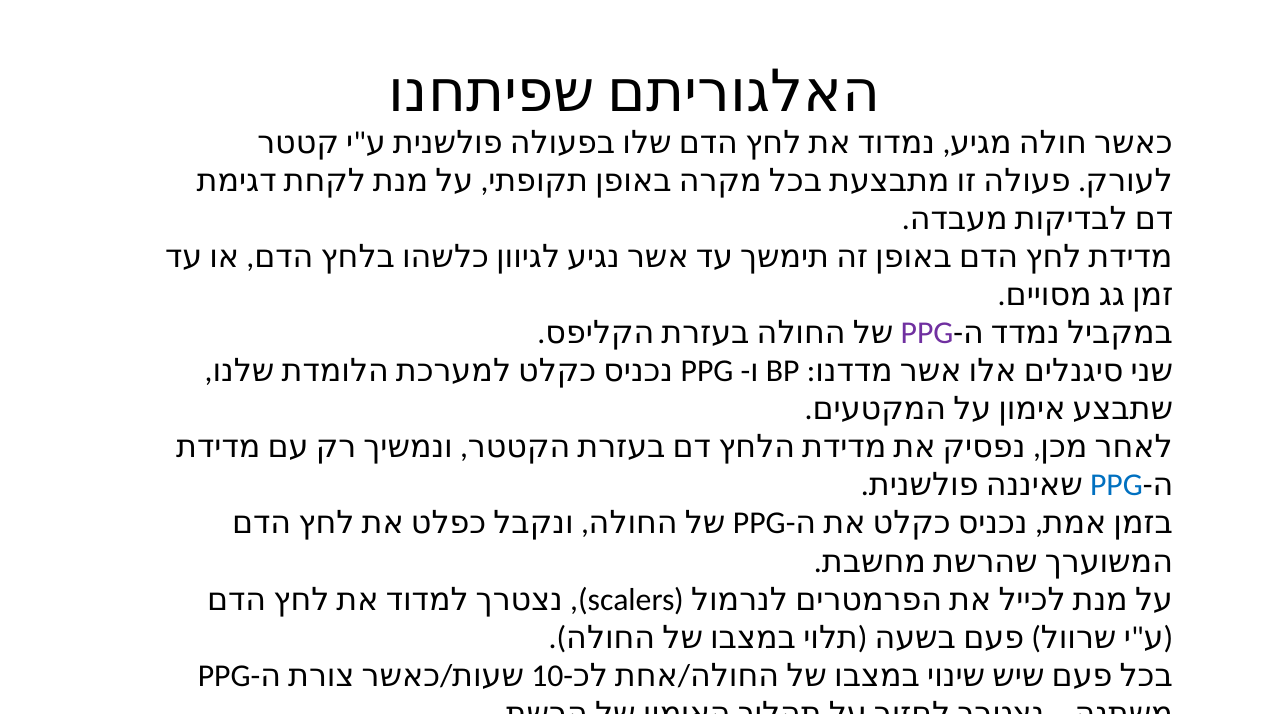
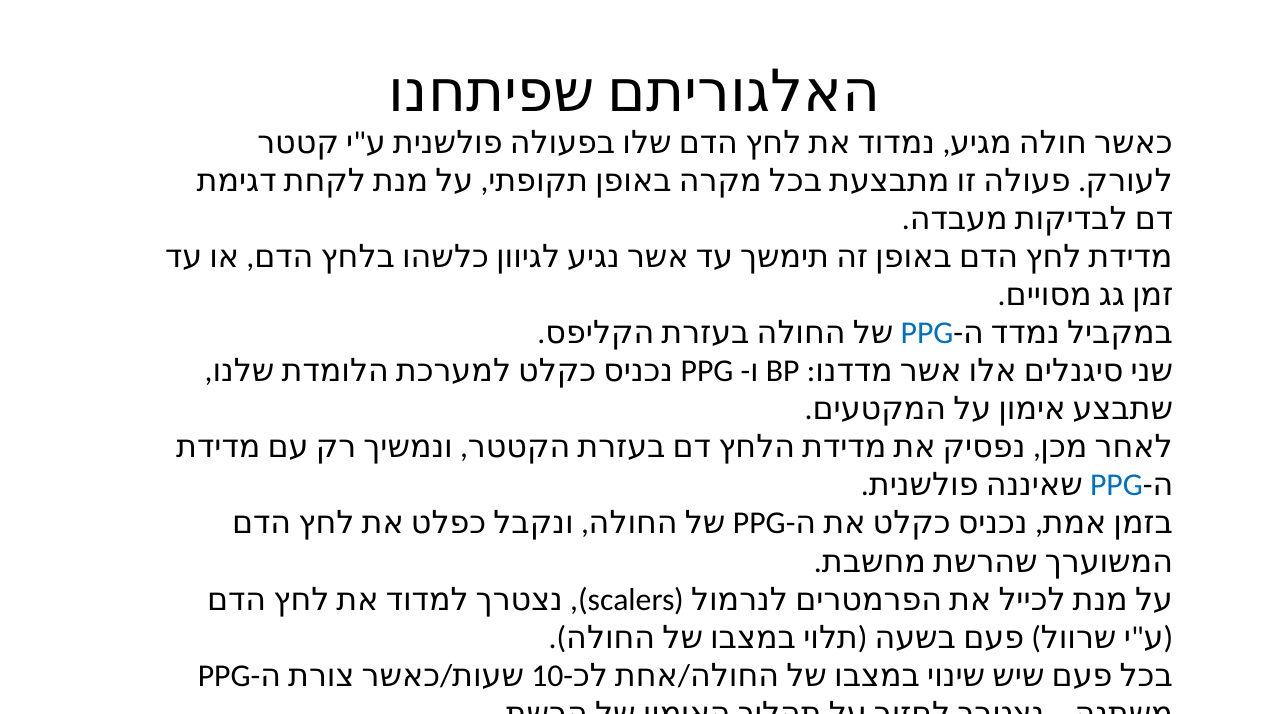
PPG at (927, 333) colour: purple -> blue
